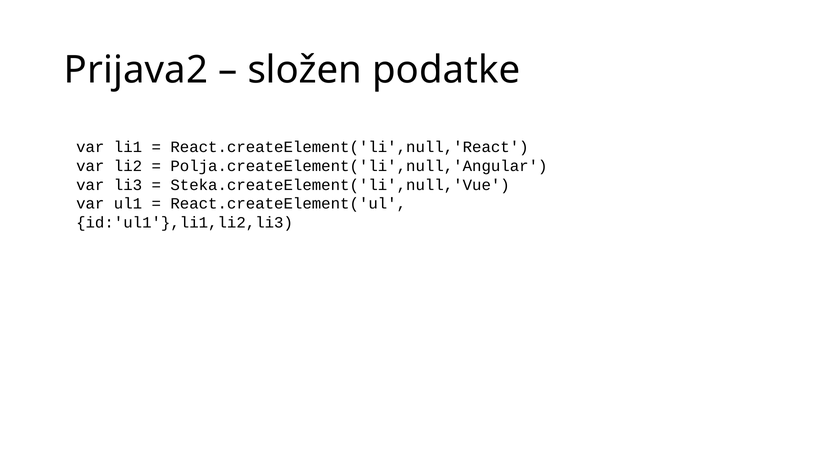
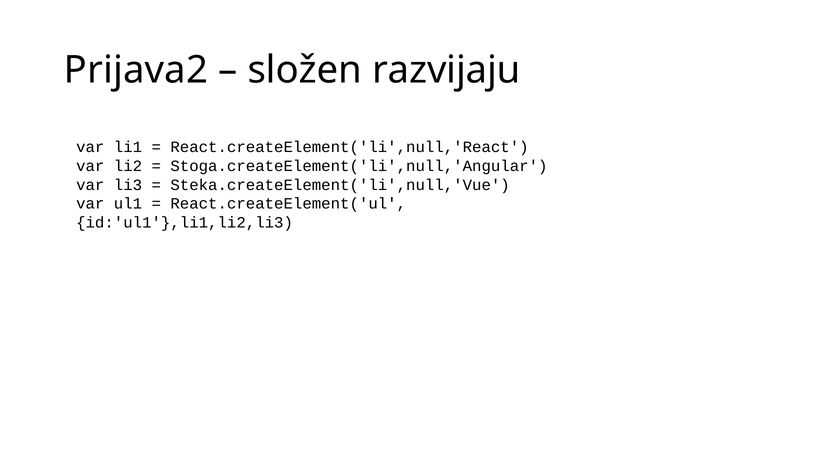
podatke: podatke -> razvijaju
Polja.createElement('li',null,'Angular: Polja.createElement('li',null,'Angular -> Stoga.createElement('li',null,'Angular
